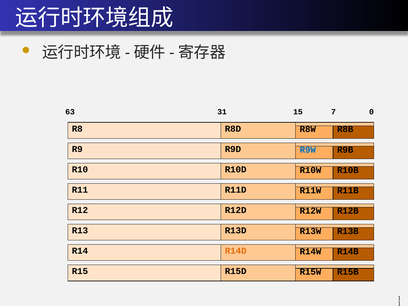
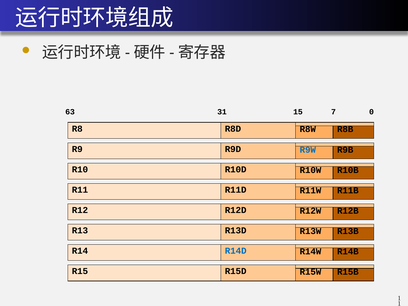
R14D colour: orange -> blue
